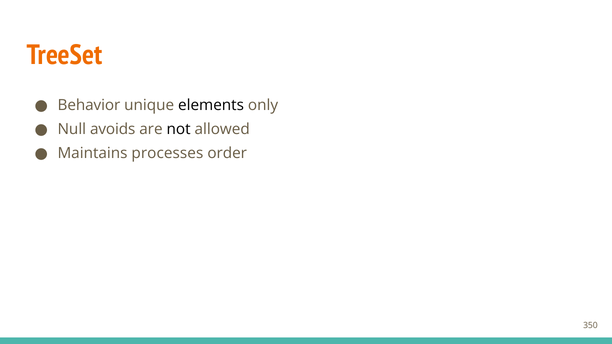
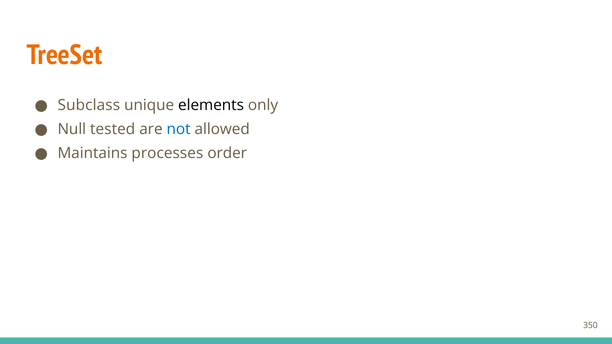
Behavior: Behavior -> Subclass
avoids: avoids -> tested
not colour: black -> blue
